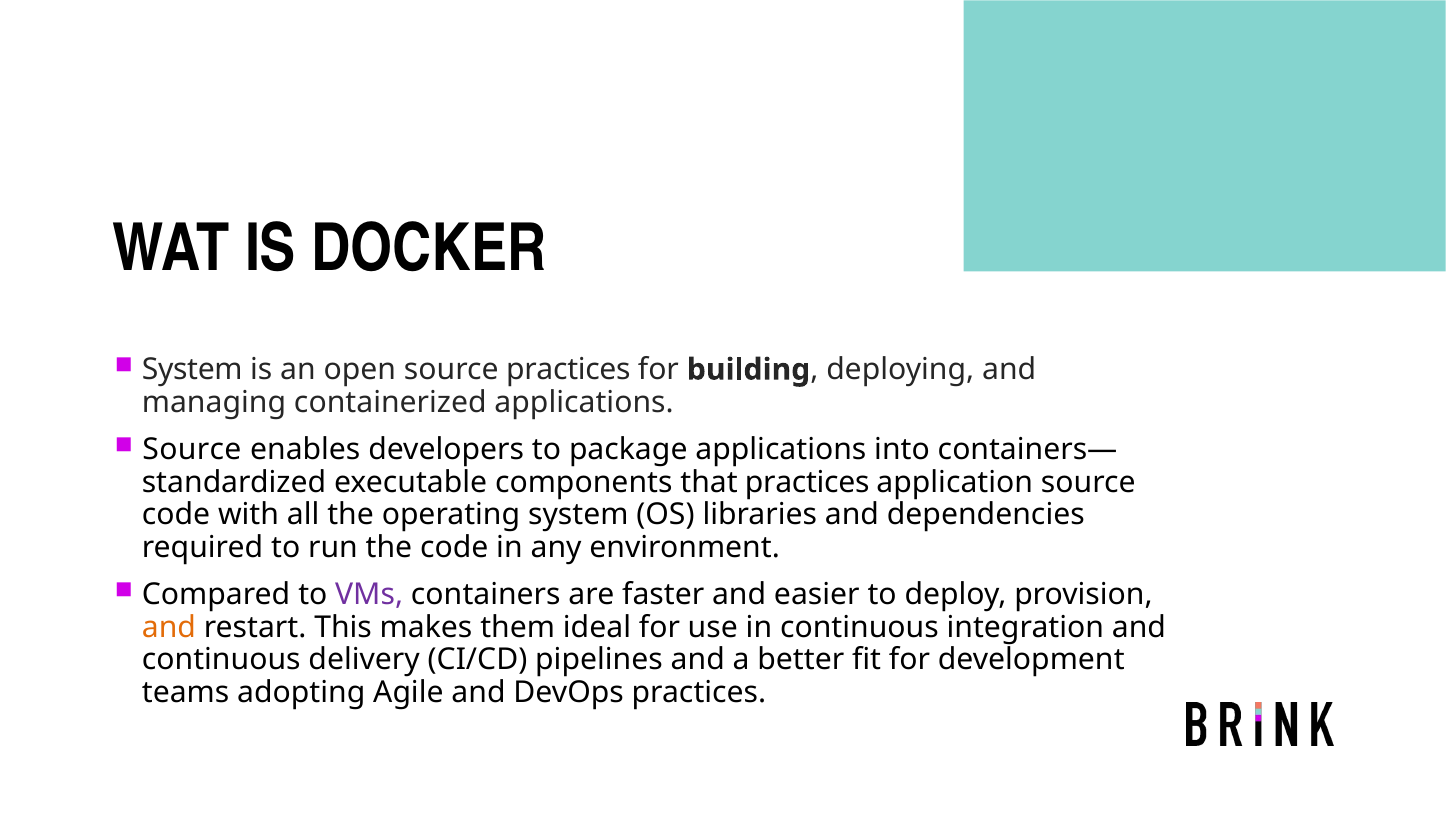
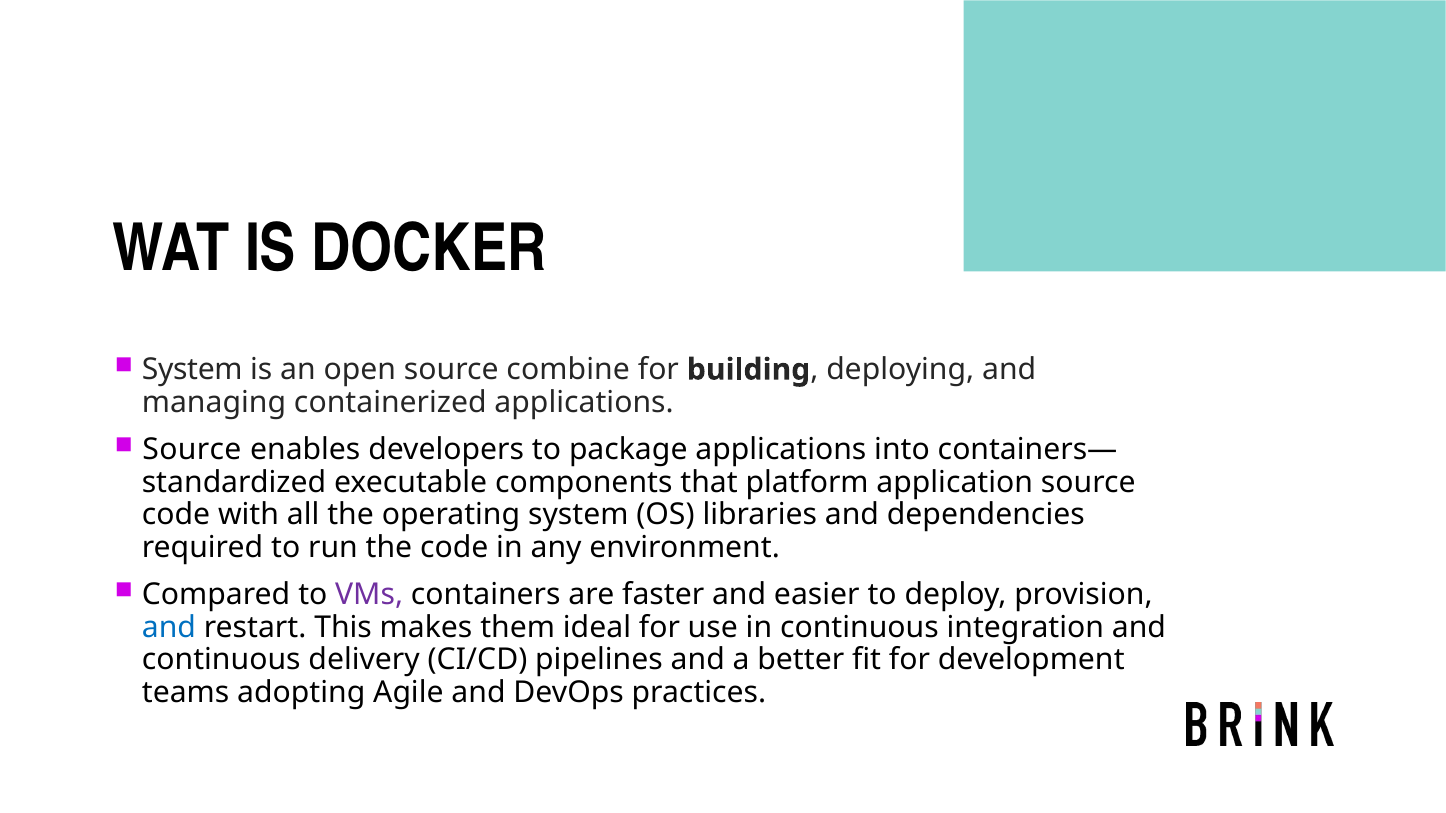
source practices: practices -> combine
that practices: practices -> platform
and at (169, 628) colour: orange -> blue
